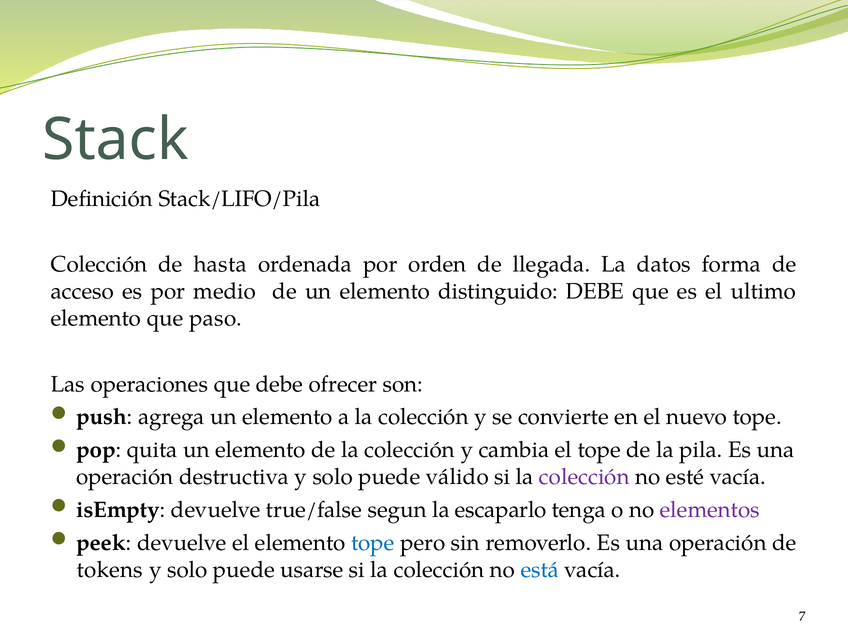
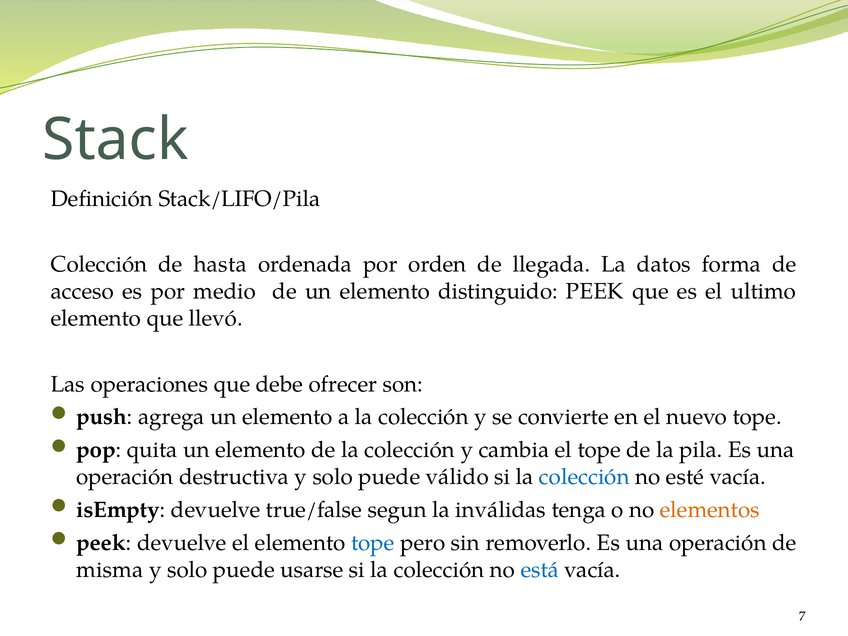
distinguido DEBE: DEBE -> PEEK
paso: paso -> llevó
colección at (584, 477) colour: purple -> blue
escaparlo: escaparlo -> inválidas
elementos colour: purple -> orange
tokens: tokens -> misma
